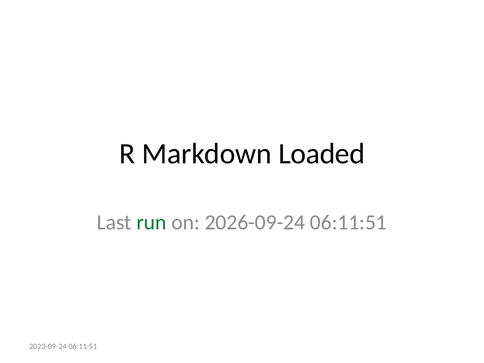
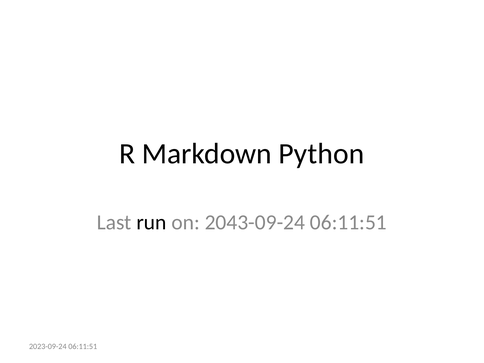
Loaded: Loaded -> Python
run colour: green -> black
2026-09-24: 2026-09-24 -> 2043-09-24
